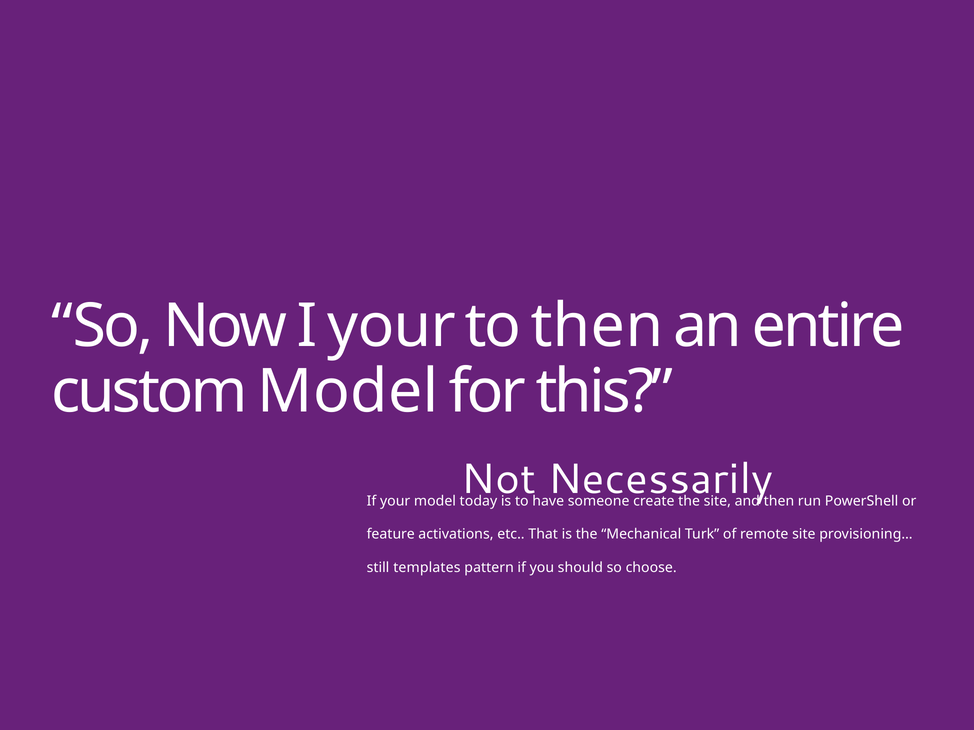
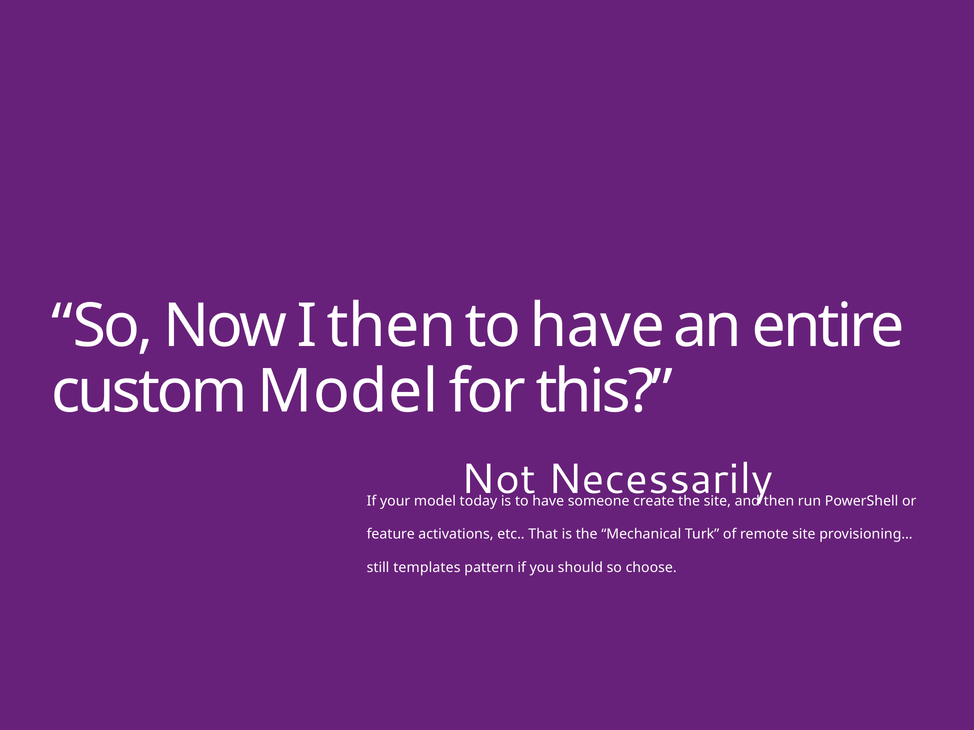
I your: your -> then
then at (597, 326): then -> have
